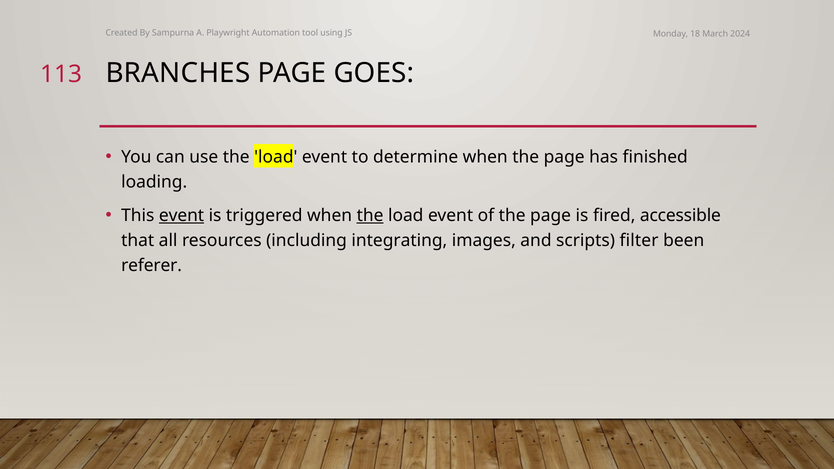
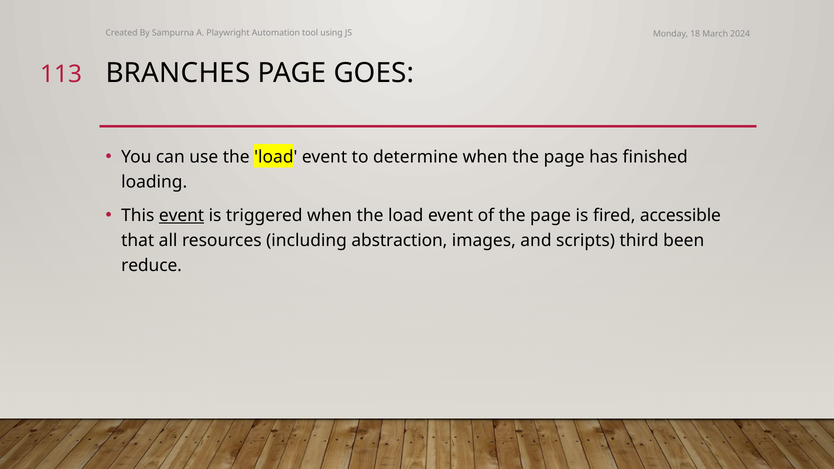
the at (370, 216) underline: present -> none
integrating: integrating -> abstraction
filter: filter -> third
referer: referer -> reduce
